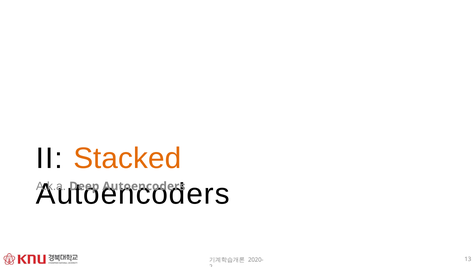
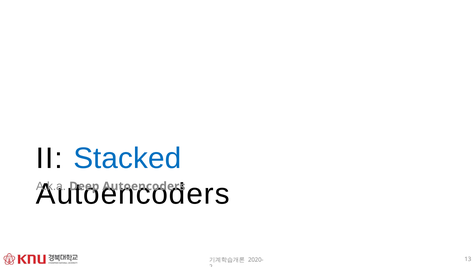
Stacked colour: orange -> blue
